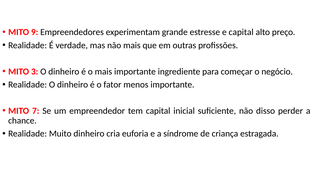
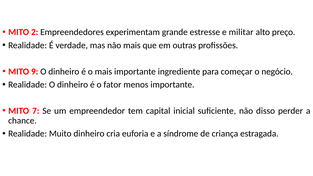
9: 9 -> 2
e capital: capital -> militar
3: 3 -> 9
